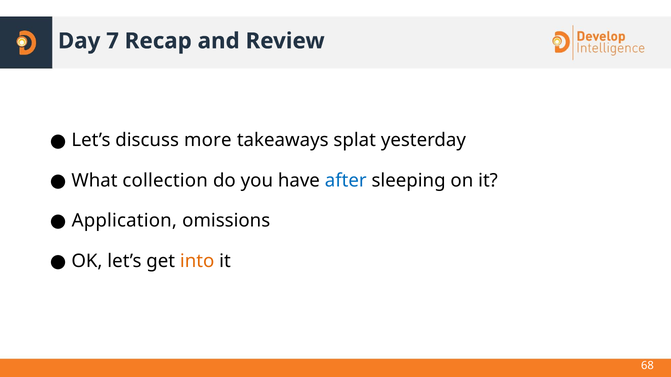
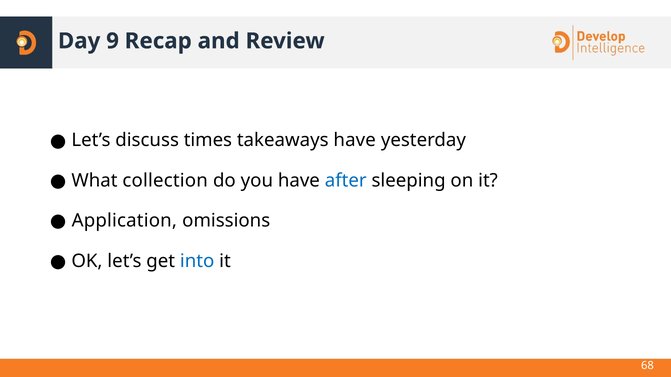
7: 7 -> 9
more: more -> times
takeaways splat: splat -> have
into colour: orange -> blue
